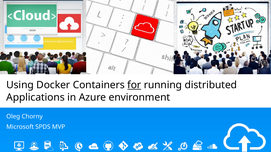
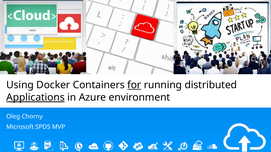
Applications underline: none -> present
